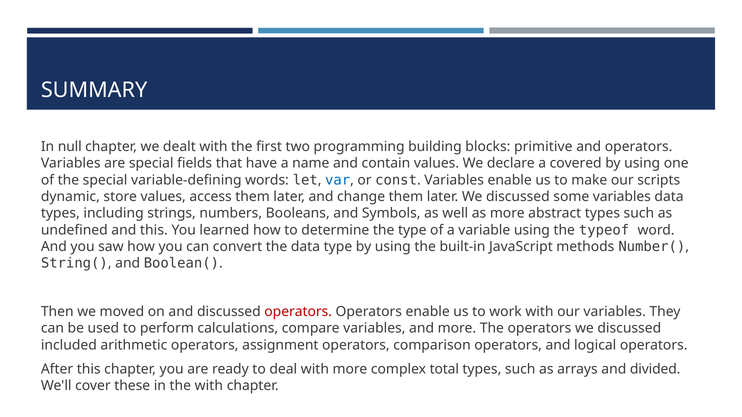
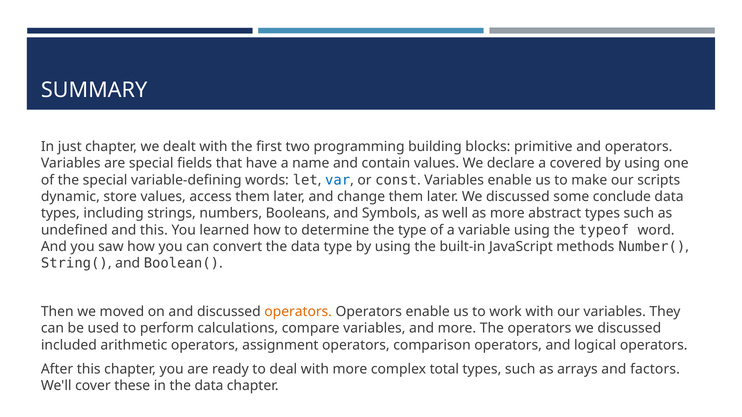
null: null -> just
some variables: variables -> conclude
operators at (298, 312) colour: red -> orange
divided: divided -> factors
in the with: with -> data
